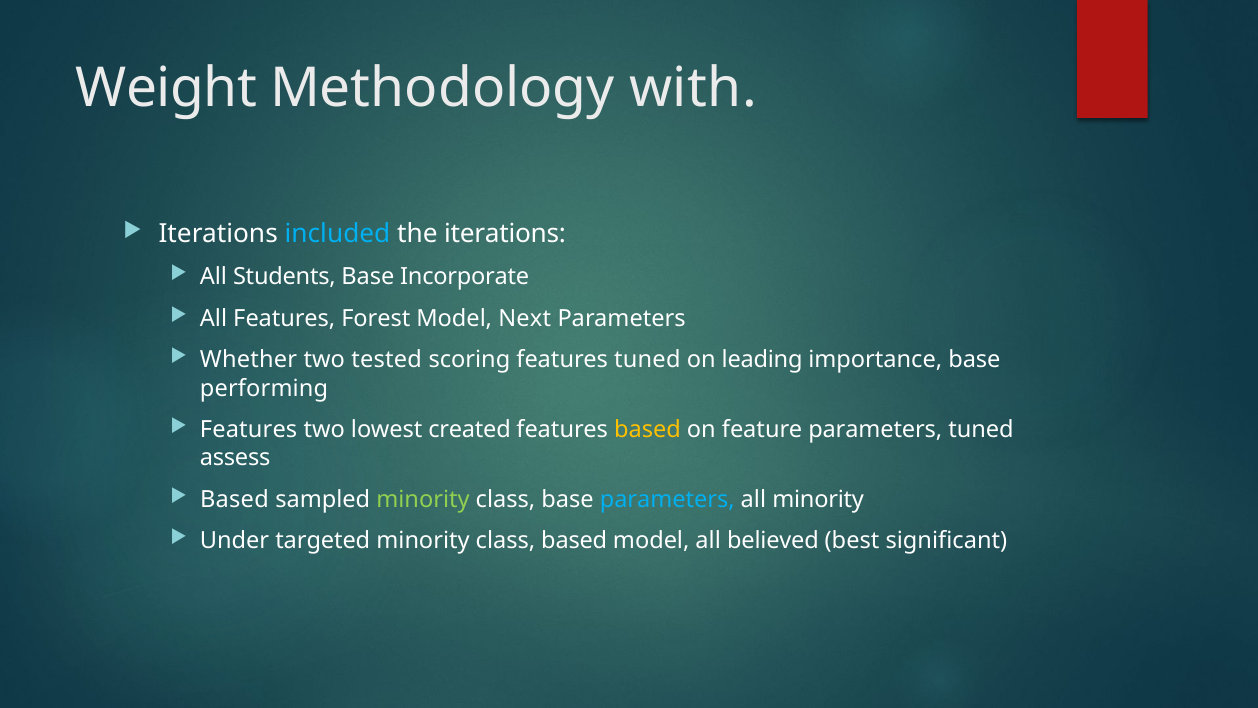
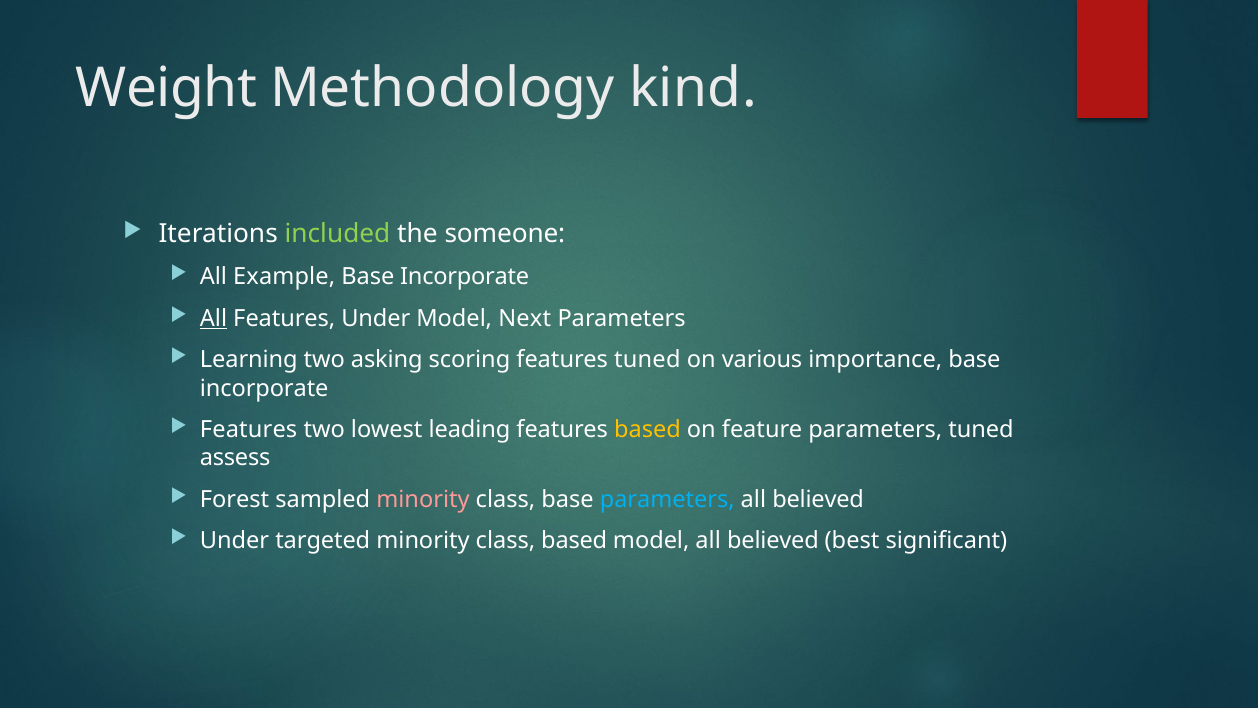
with: with -> kind
included colour: light blue -> light green
the iterations: iterations -> someone
Students: Students -> Example
All at (214, 318) underline: none -> present
Features Forest: Forest -> Under
Whether: Whether -> Learning
tested: tested -> asking
leading: leading -> various
performing at (264, 388): performing -> incorporate
created: created -> leading
Based at (234, 499): Based -> Forest
minority at (423, 499) colour: light green -> pink
minority at (818, 499): minority -> believed
